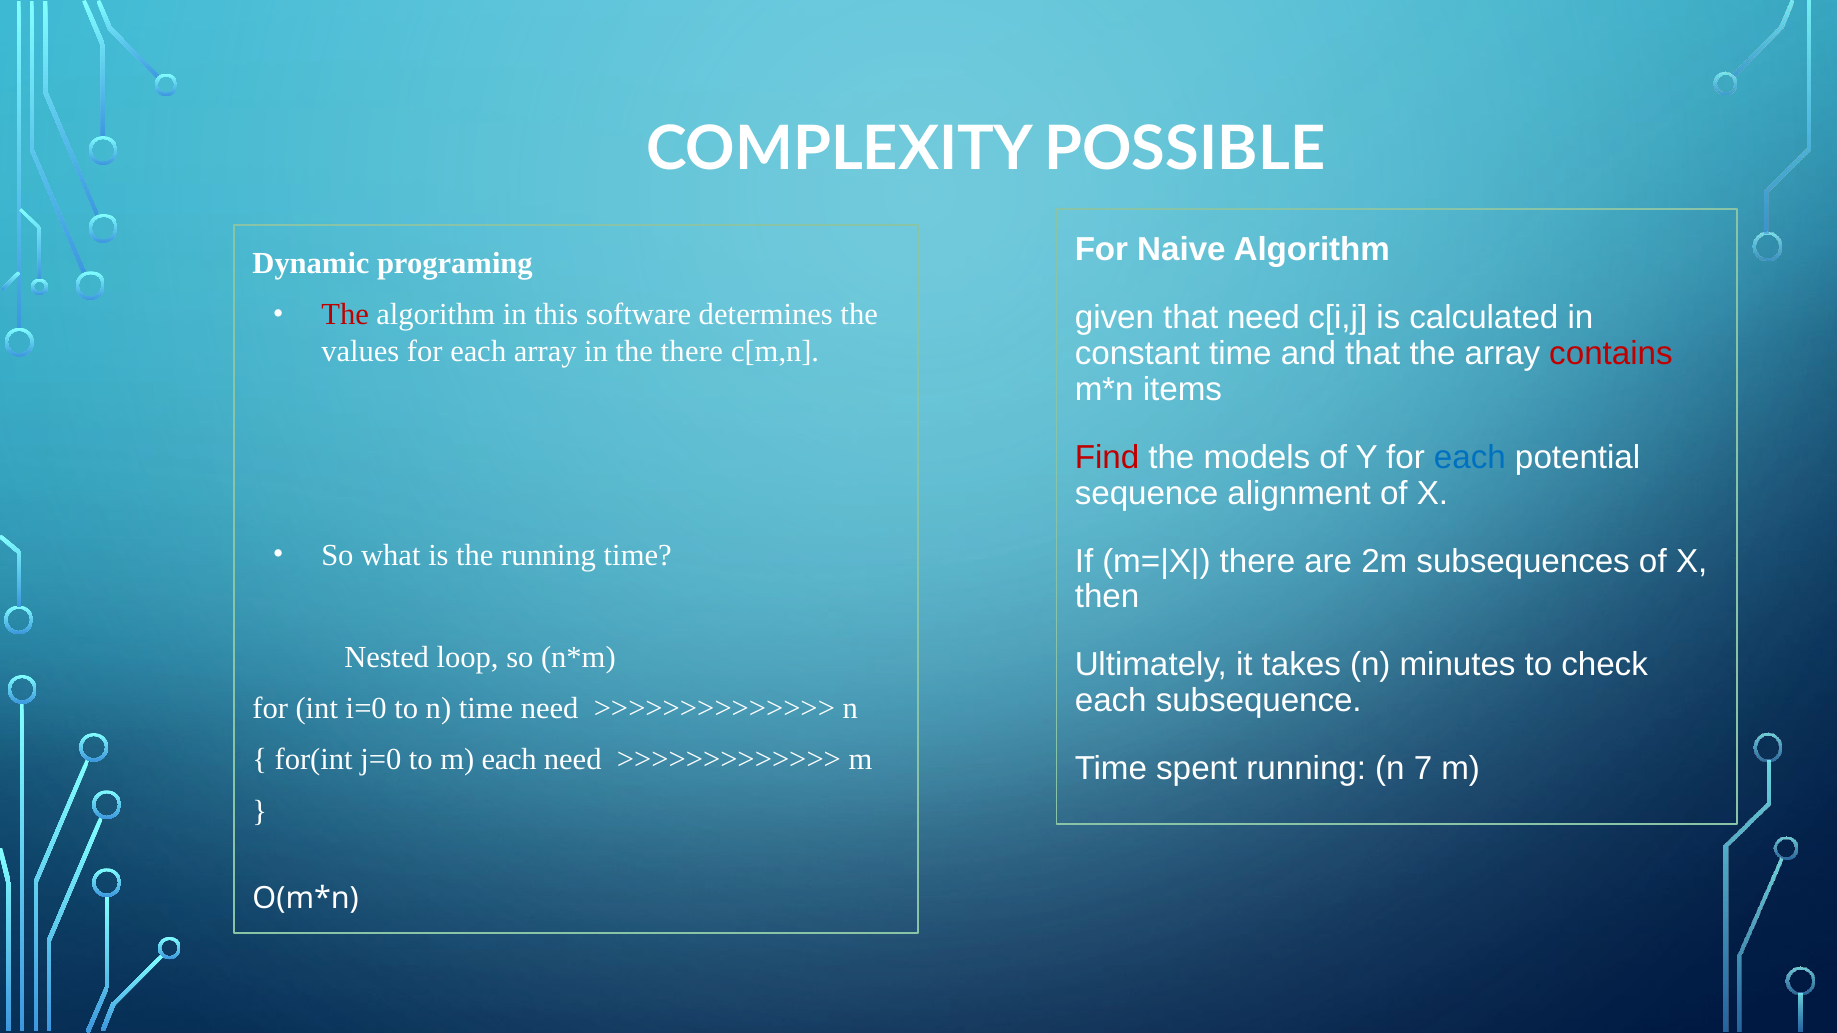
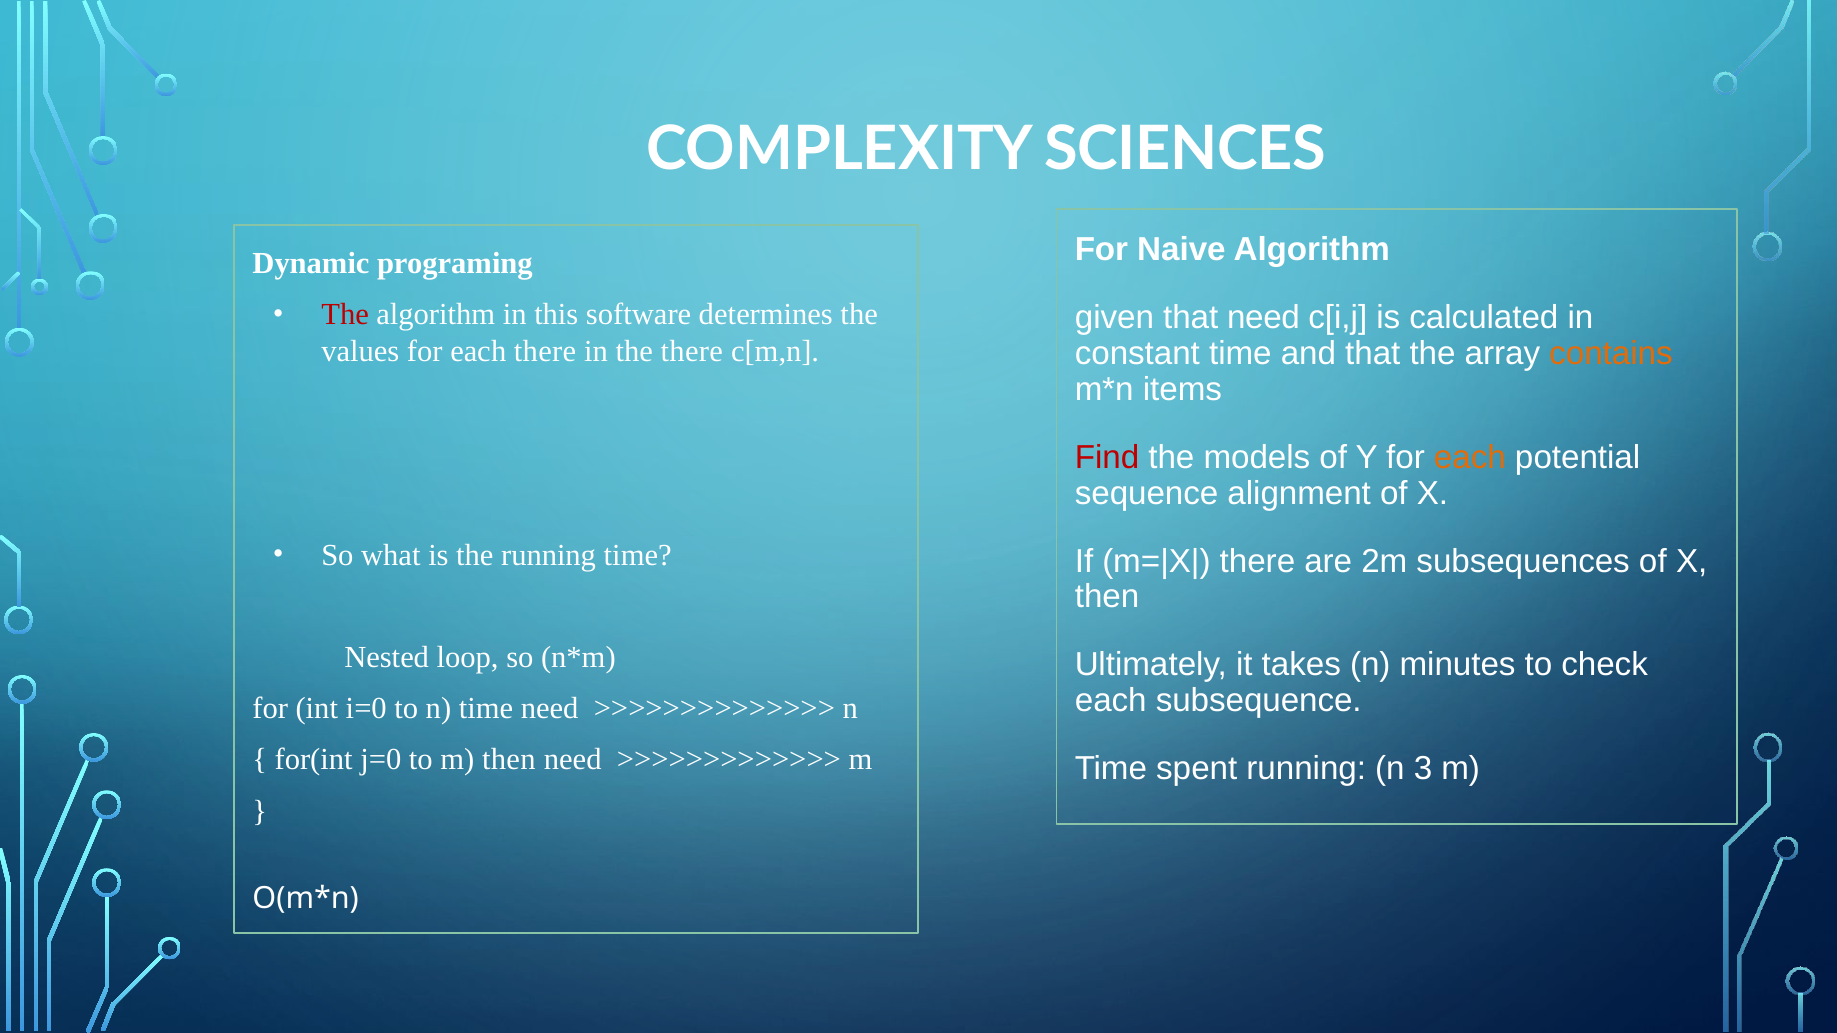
POSSIBLE: POSSIBLE -> SCIENCES
each array: array -> there
contains colour: red -> orange
each at (1470, 457) colour: blue -> orange
m each: each -> then
7: 7 -> 3
